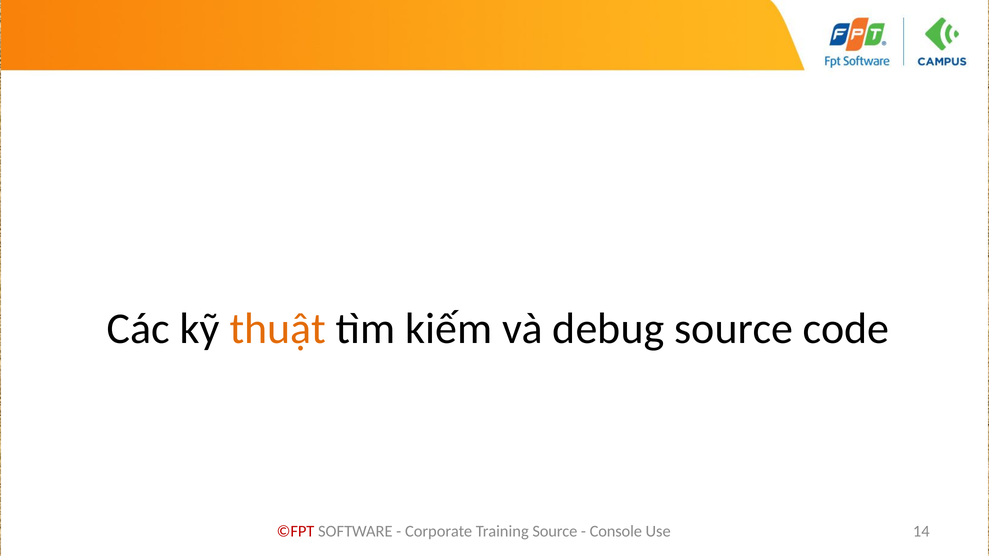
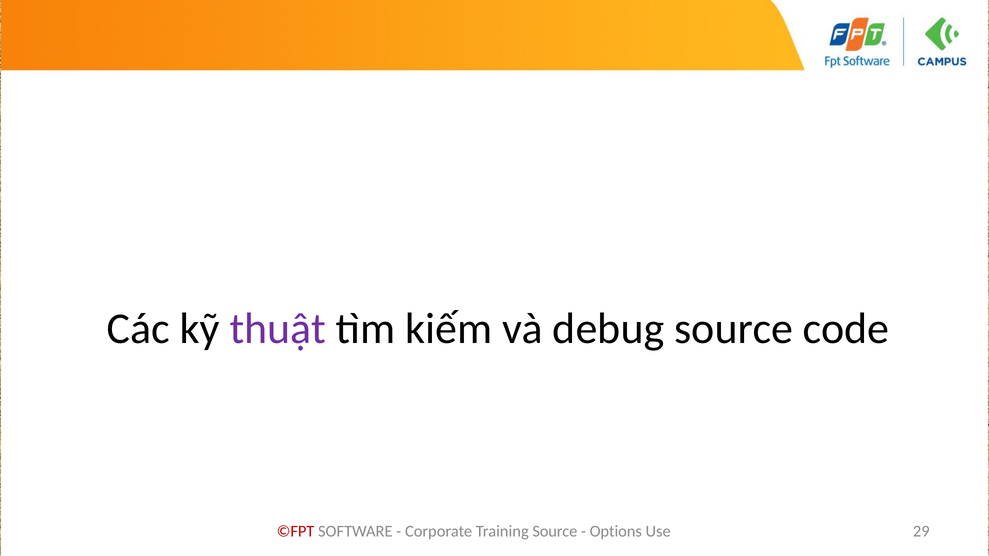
thuật at (278, 329) colour: orange -> purple
Console: Console -> Options
14: 14 -> 29
